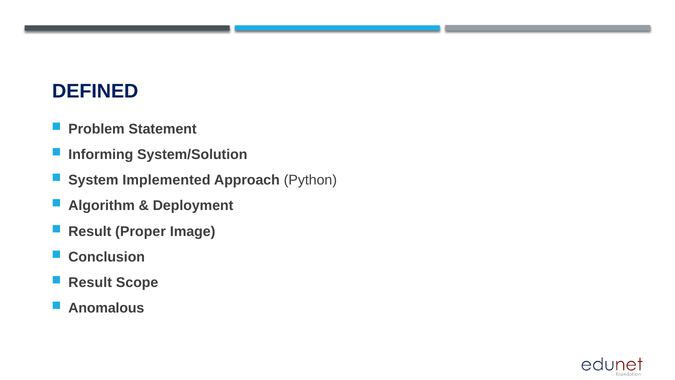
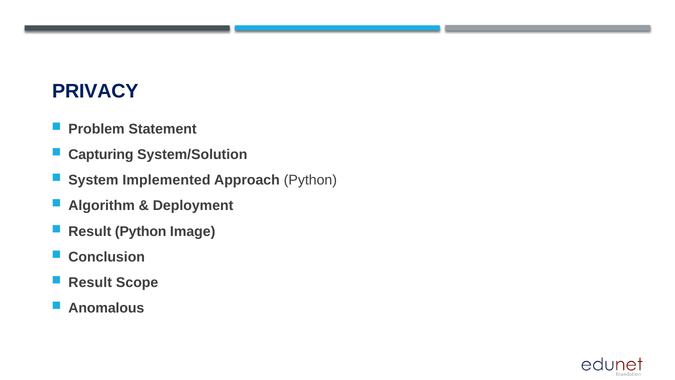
DEFINED: DEFINED -> PRIVACY
Informing: Informing -> Capturing
Result Proper: Proper -> Python
